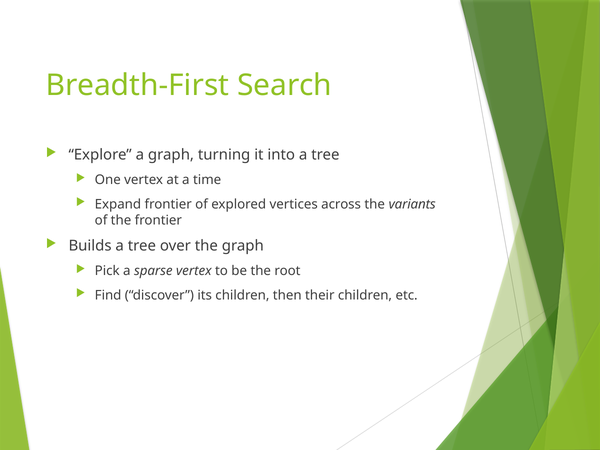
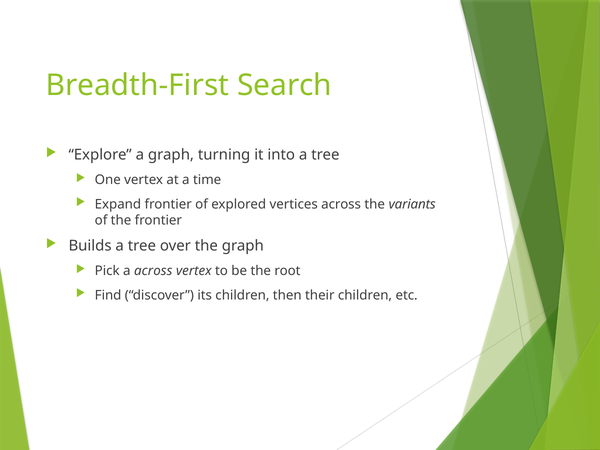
a sparse: sparse -> across
